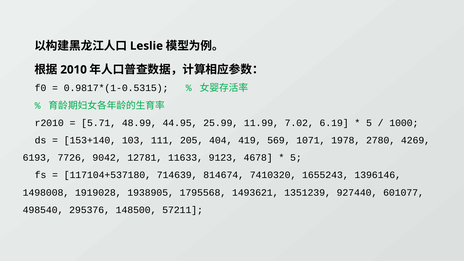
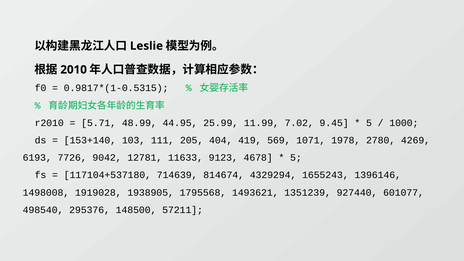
6.19: 6.19 -> 9.45
7410320: 7410320 -> 4329294
